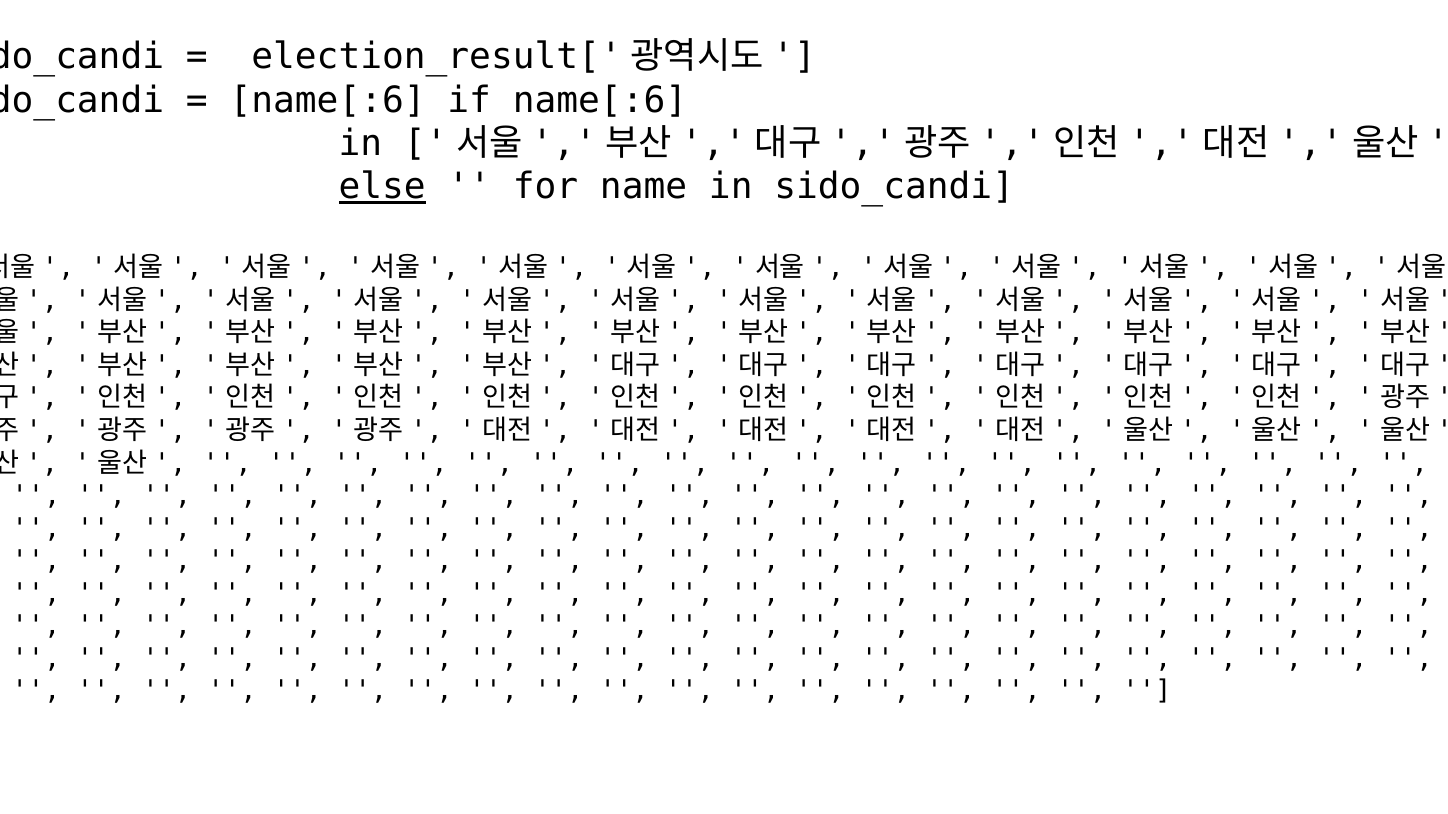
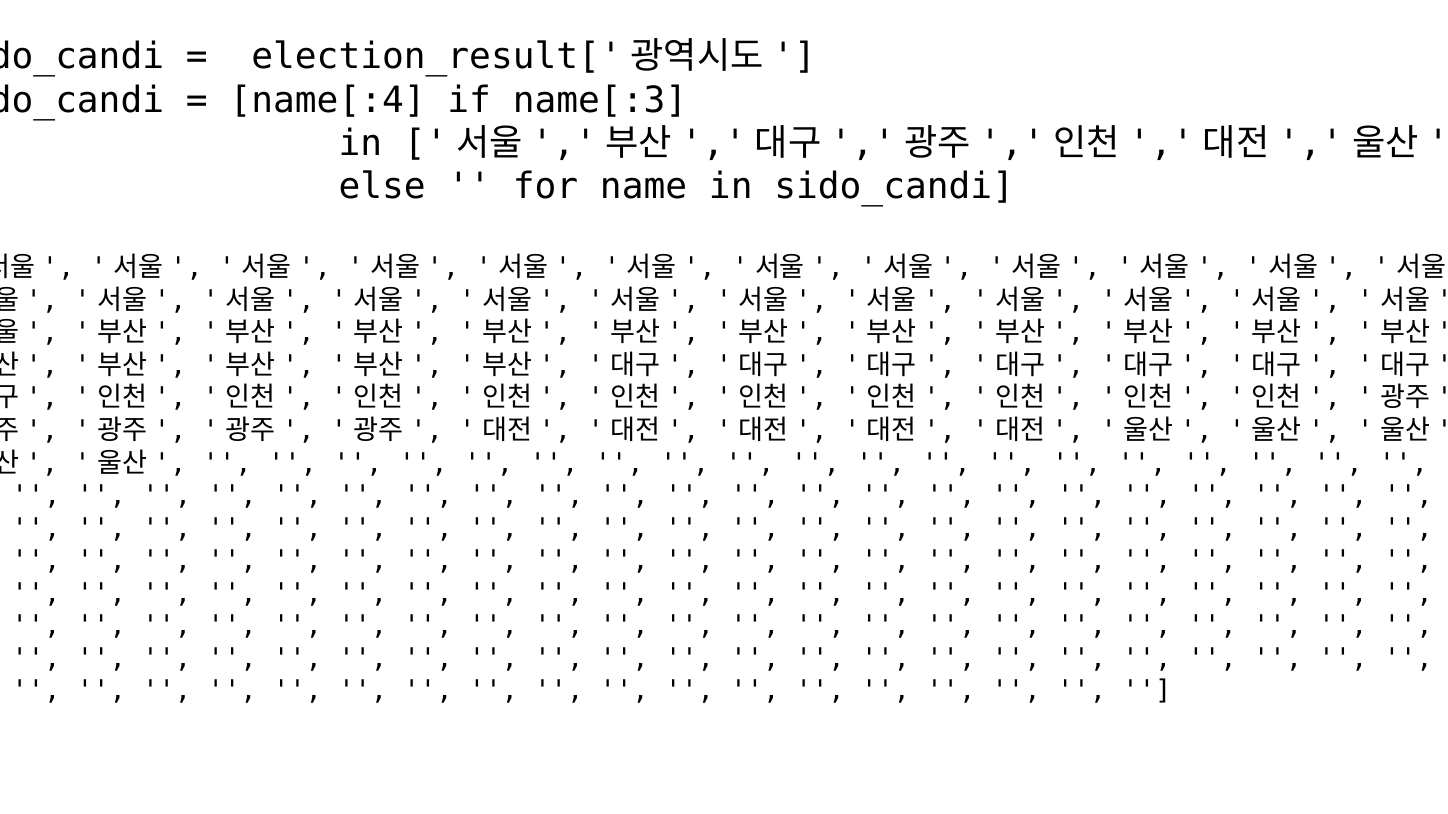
name[:6 at (328, 100): name[:6 -> name[:4
if name[:6: name[:6 -> name[:3
else underline: present -> none
